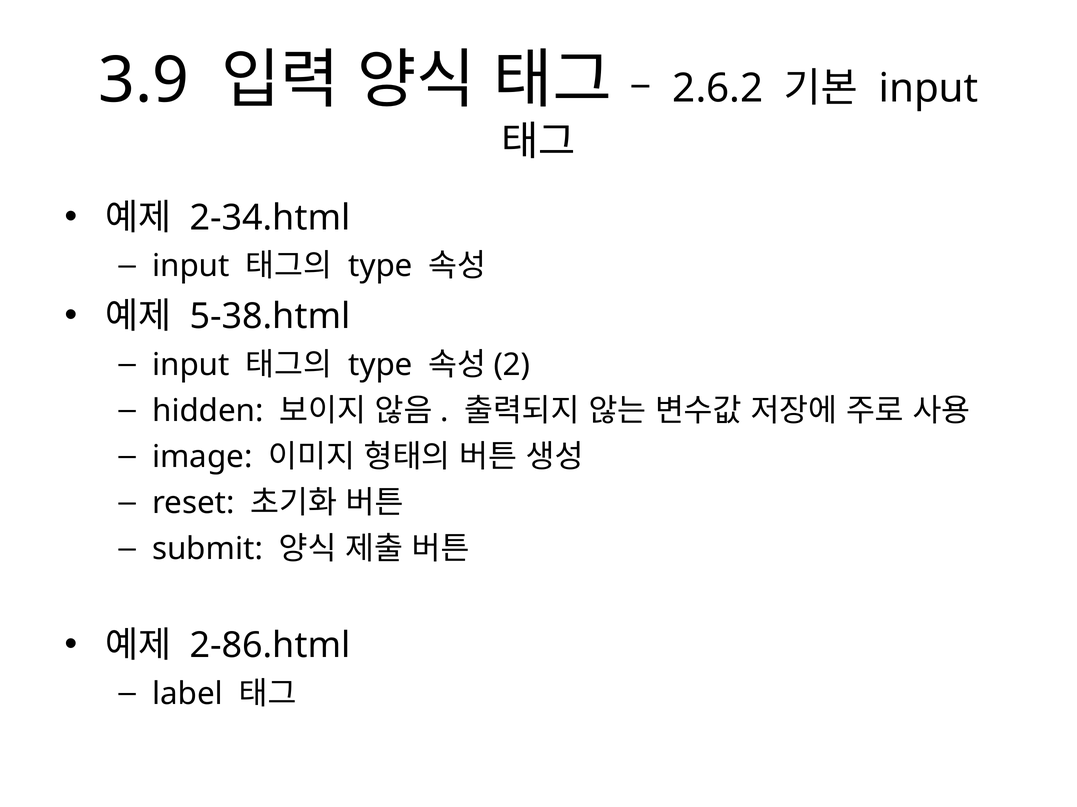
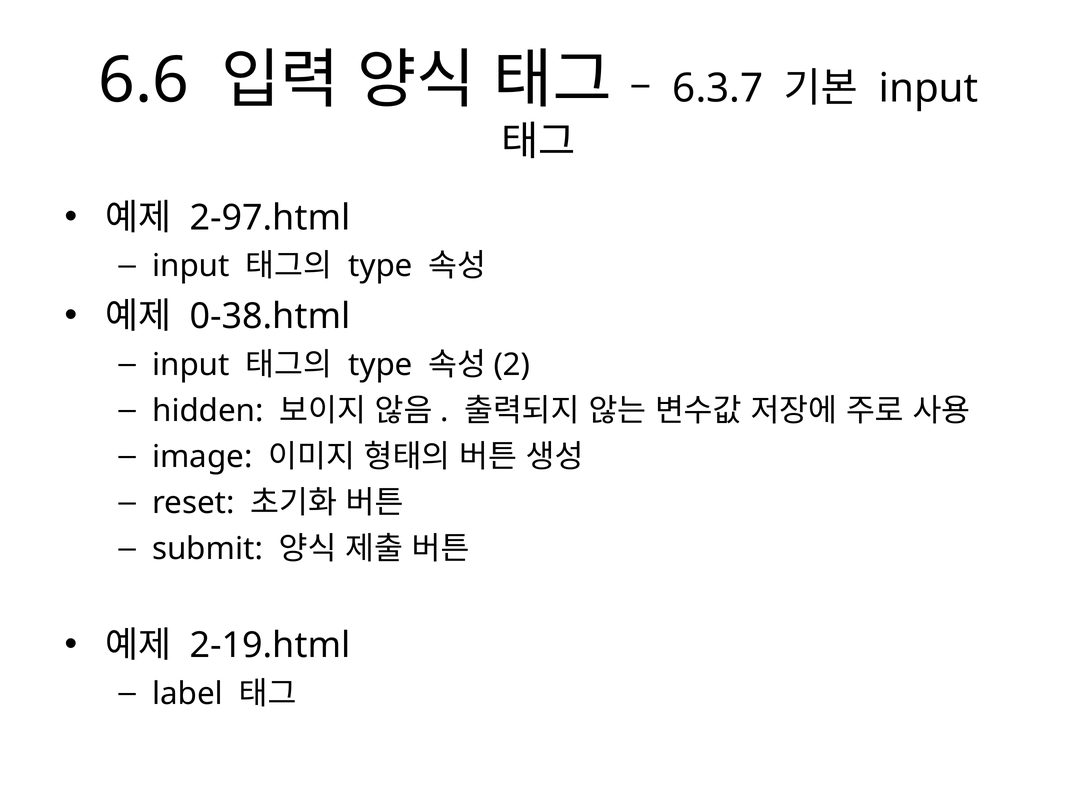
3.9: 3.9 -> 6.6
2.6.2: 2.6.2 -> 6.3.7
2-34.html: 2-34.html -> 2-97.html
5-38.html: 5-38.html -> 0-38.html
2-86.html: 2-86.html -> 2-19.html
